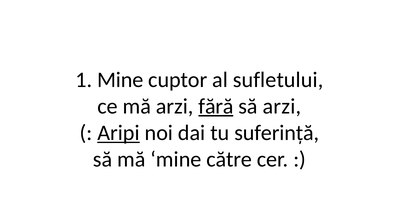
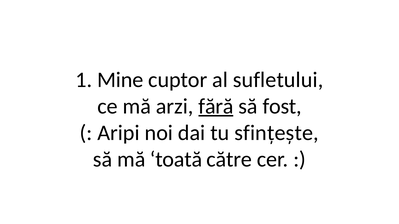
să arzi: arzi -> fost
Aripi underline: present -> none
suferință: suferință -> sfințește
mă mine: mine -> toată
